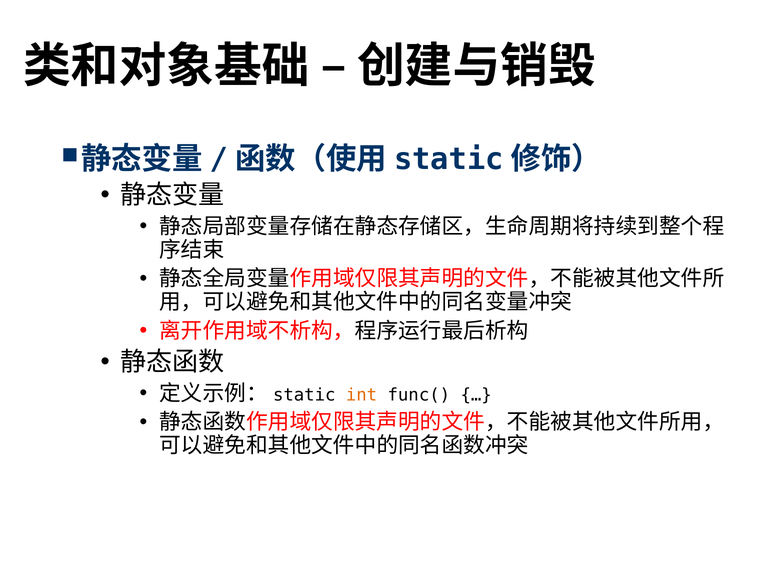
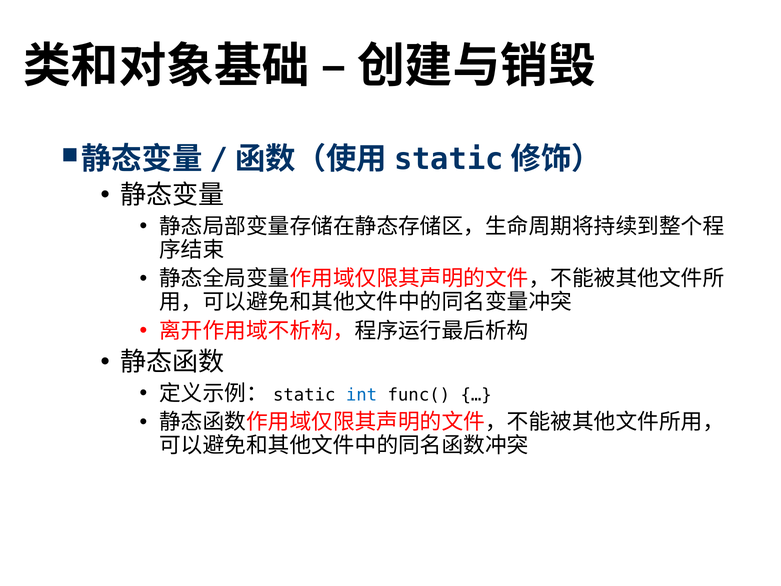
int colour: orange -> blue
